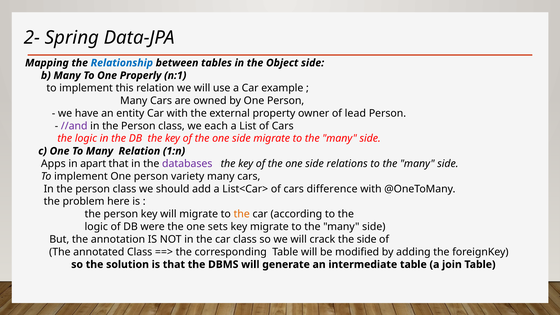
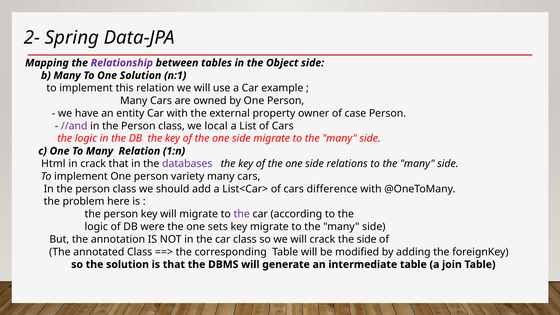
Relationship colour: blue -> purple
One Properly: Properly -> Solution
lead: lead -> case
each: each -> local
Apps: Apps -> Html
in apart: apart -> crack
the at (242, 214) colour: orange -> purple
